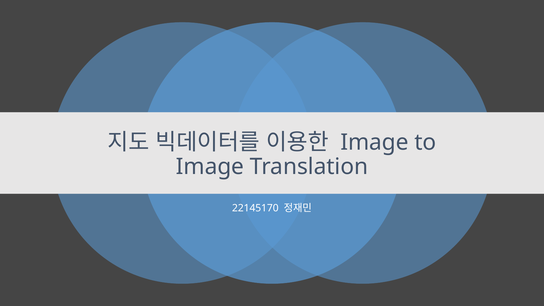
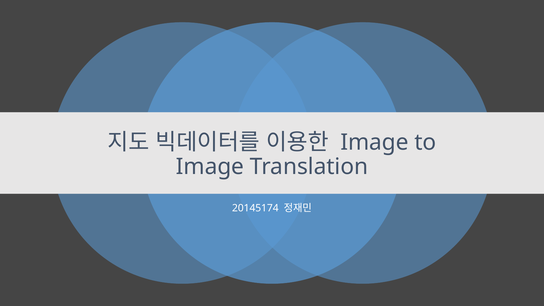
22145170: 22145170 -> 20145174
